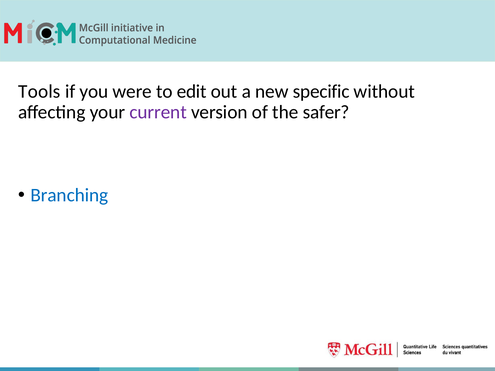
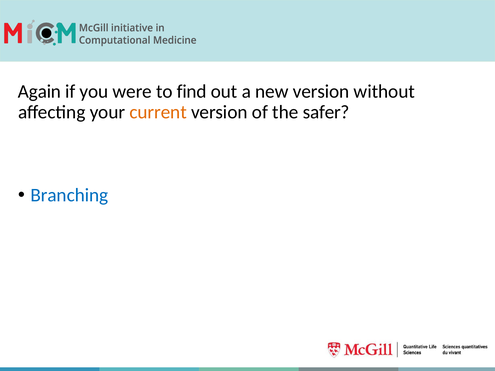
Tools: Tools -> Again
edit: edit -> find
new specific: specific -> version
current colour: purple -> orange
